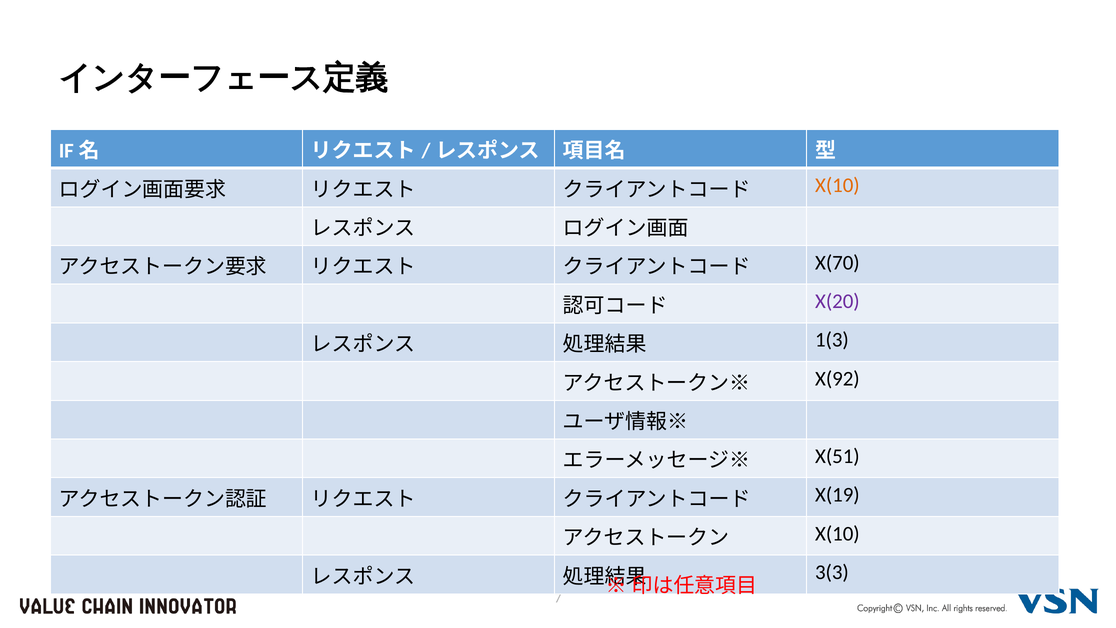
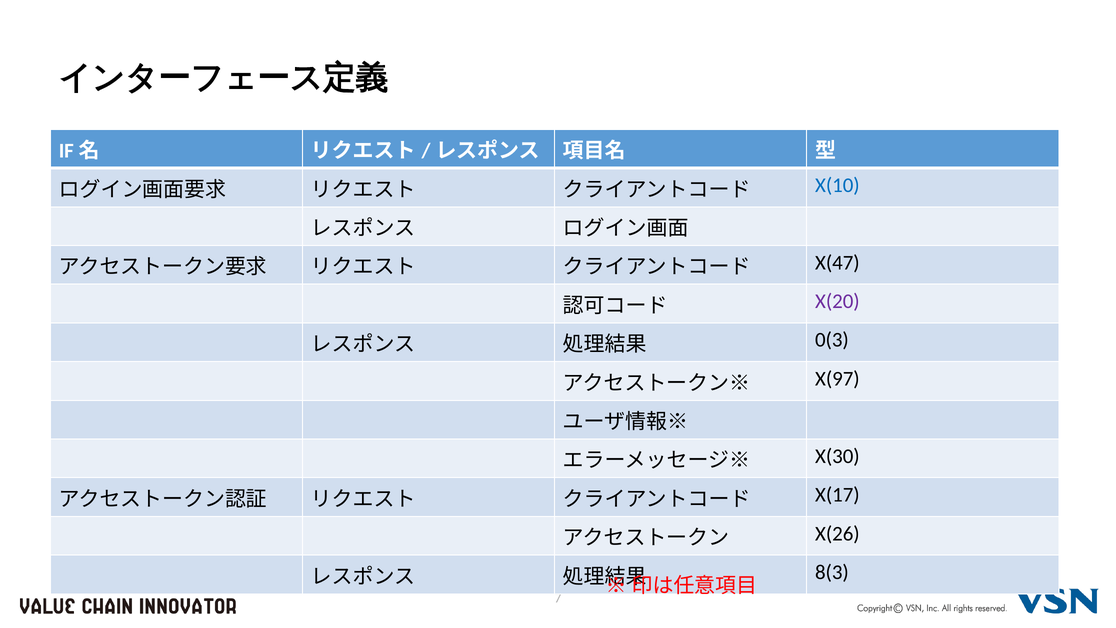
X(10 at (837, 185) colour: orange -> blue
X(70: X(70 -> X(47
1(3: 1(3 -> 0(3
X(92: X(92 -> X(97
X(51: X(51 -> X(30
X(19: X(19 -> X(17
X(10 at (837, 533): X(10 -> X(26
3(3: 3(3 -> 8(3
